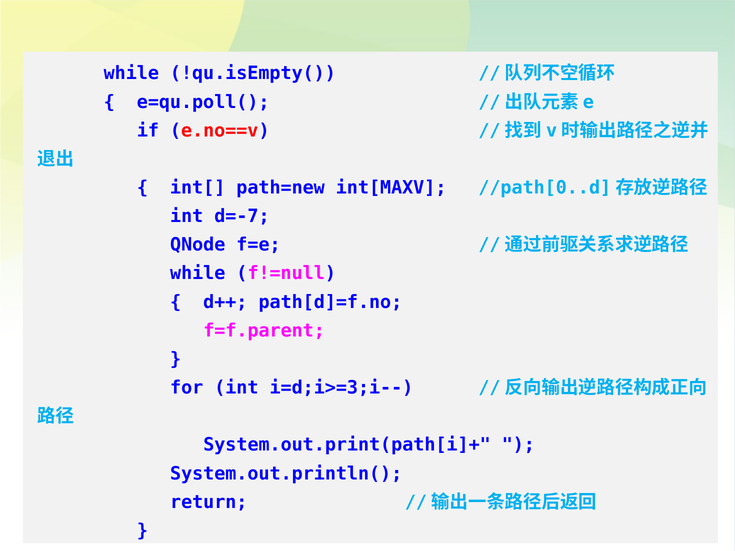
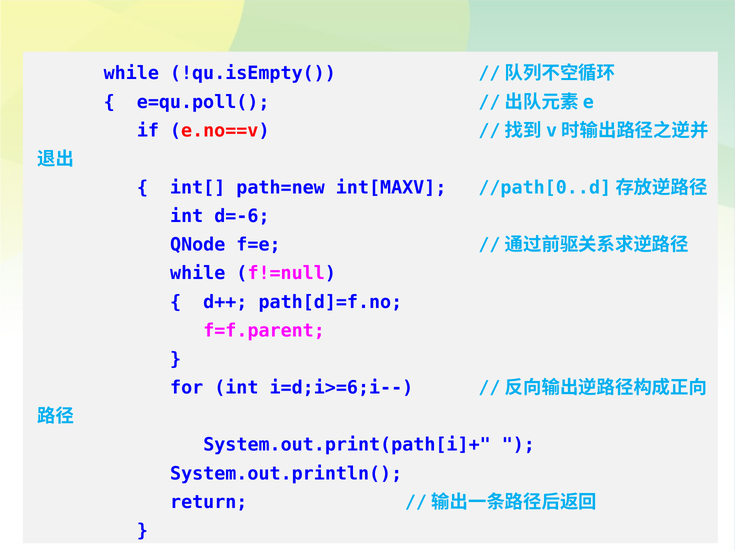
d=-7: d=-7 -> d=-6
i=d;i>=3;i--: i=d;i>=3;i-- -> i=d;i>=6;i--
